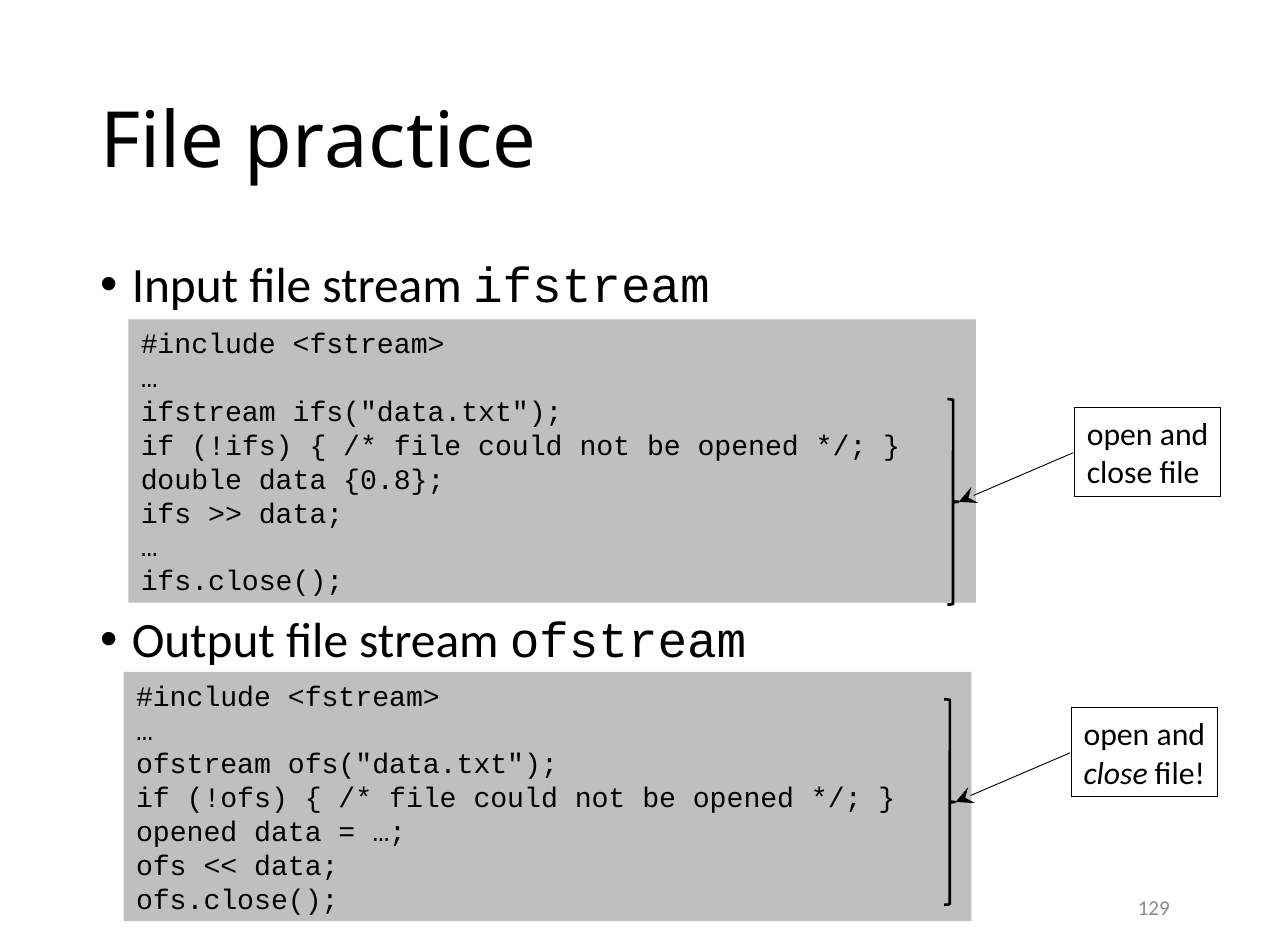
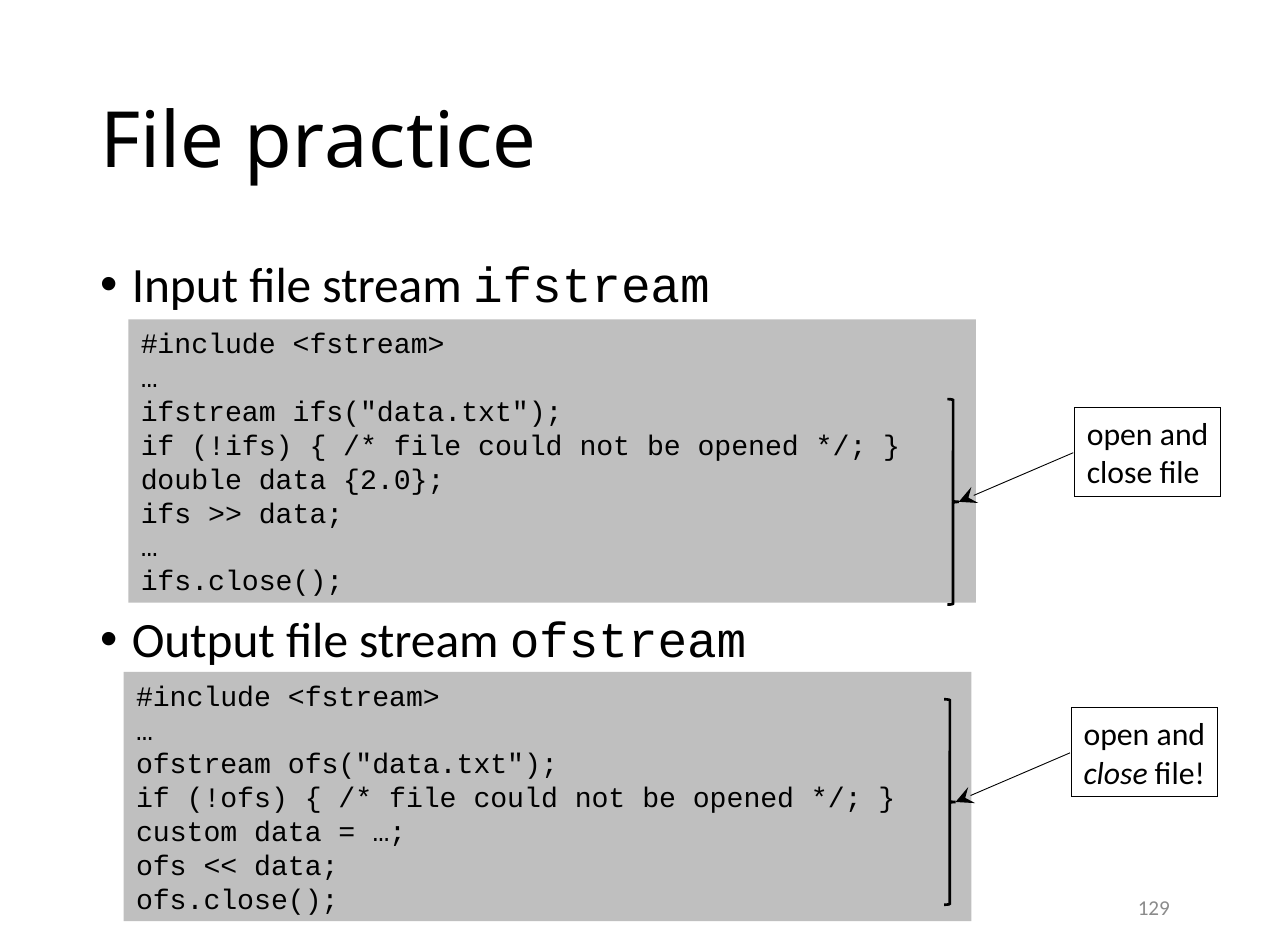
0.8: 0.8 -> 2.0
opened at (187, 833): opened -> custom
